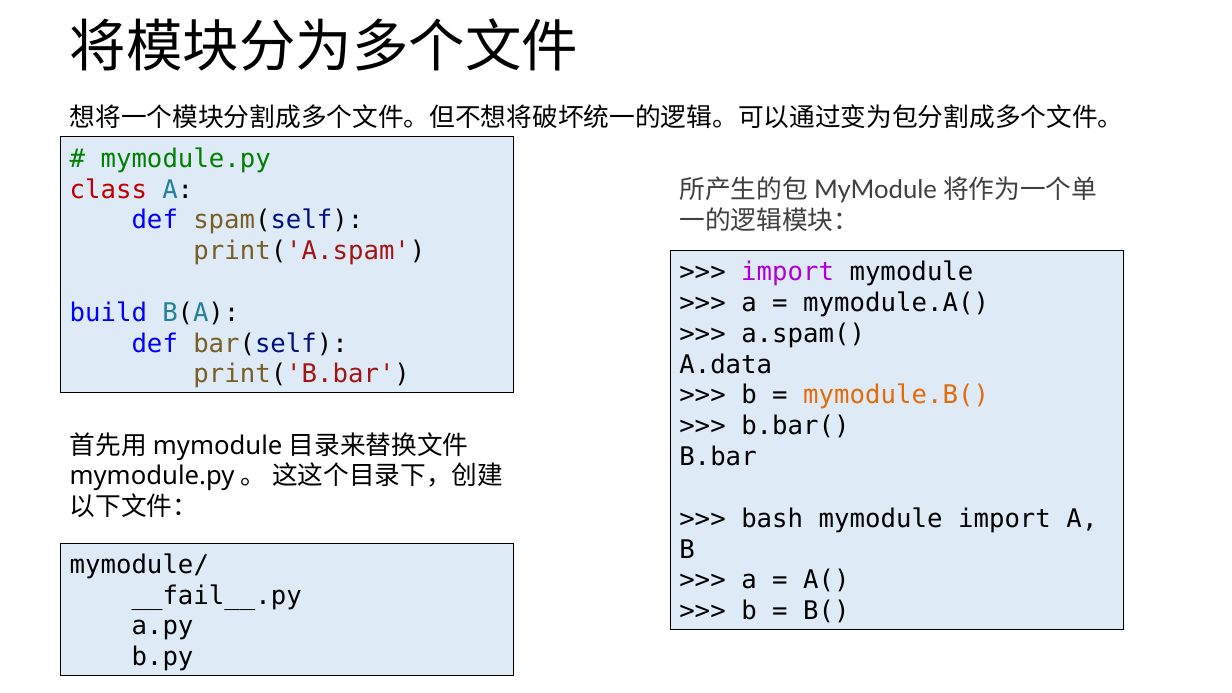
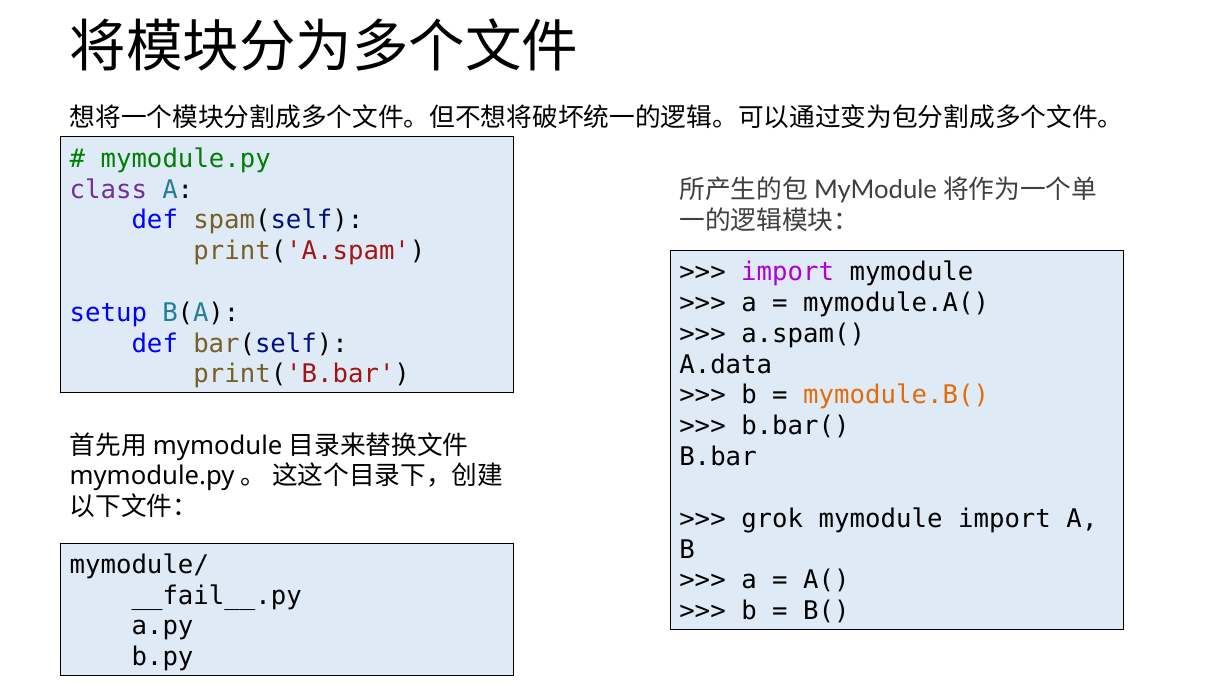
class colour: red -> purple
build: build -> setup
bash: bash -> grok
